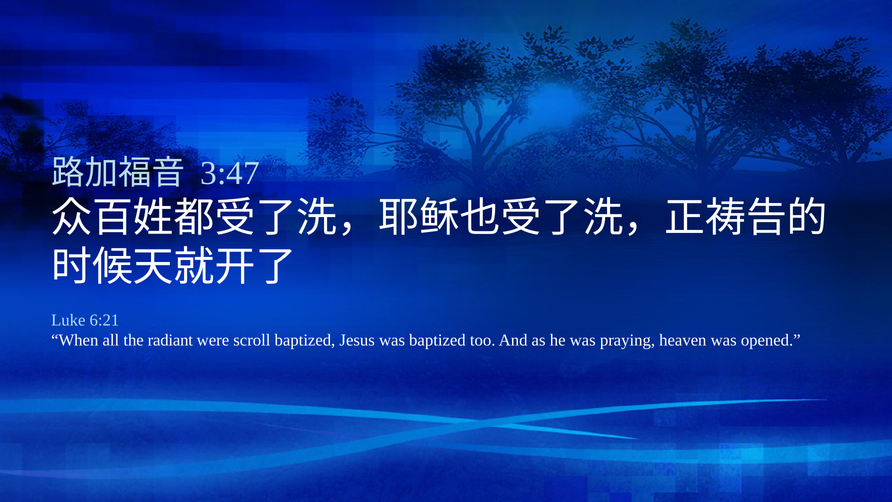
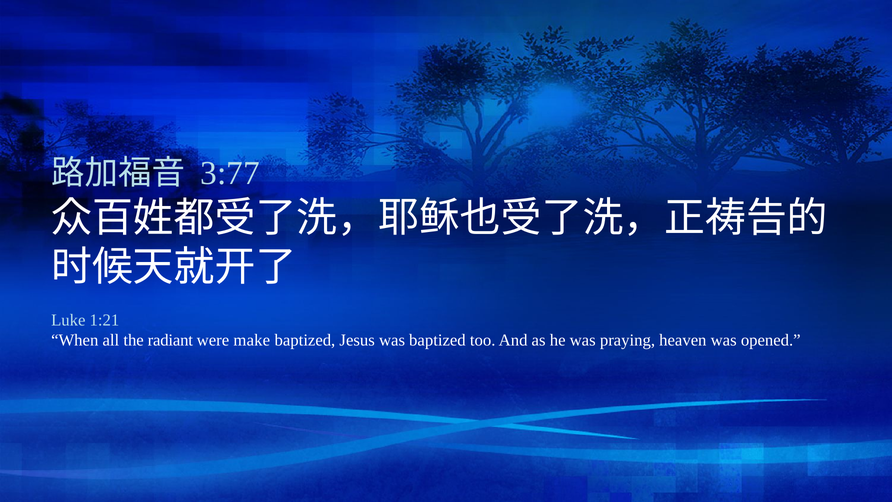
3:47: 3:47 -> 3:77
6:21: 6:21 -> 1:21
scroll: scroll -> make
